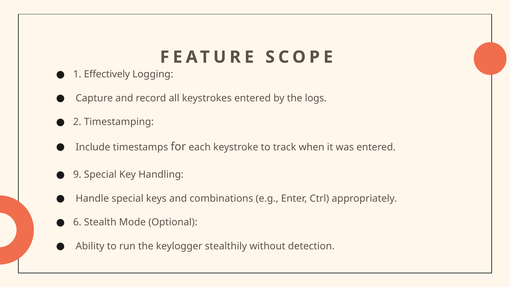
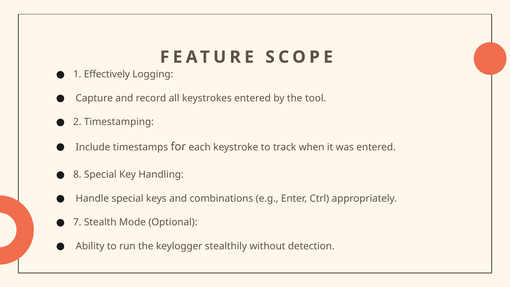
logs: logs -> tool
9: 9 -> 8
6: 6 -> 7
